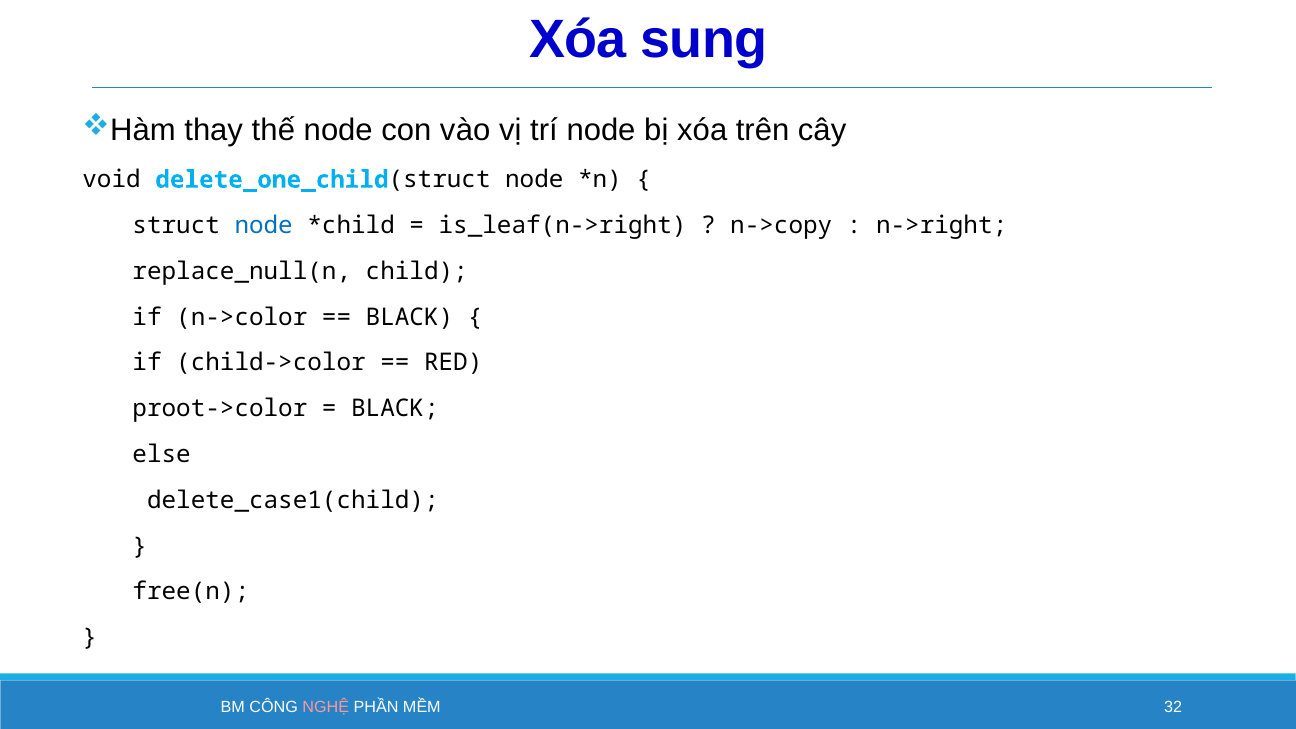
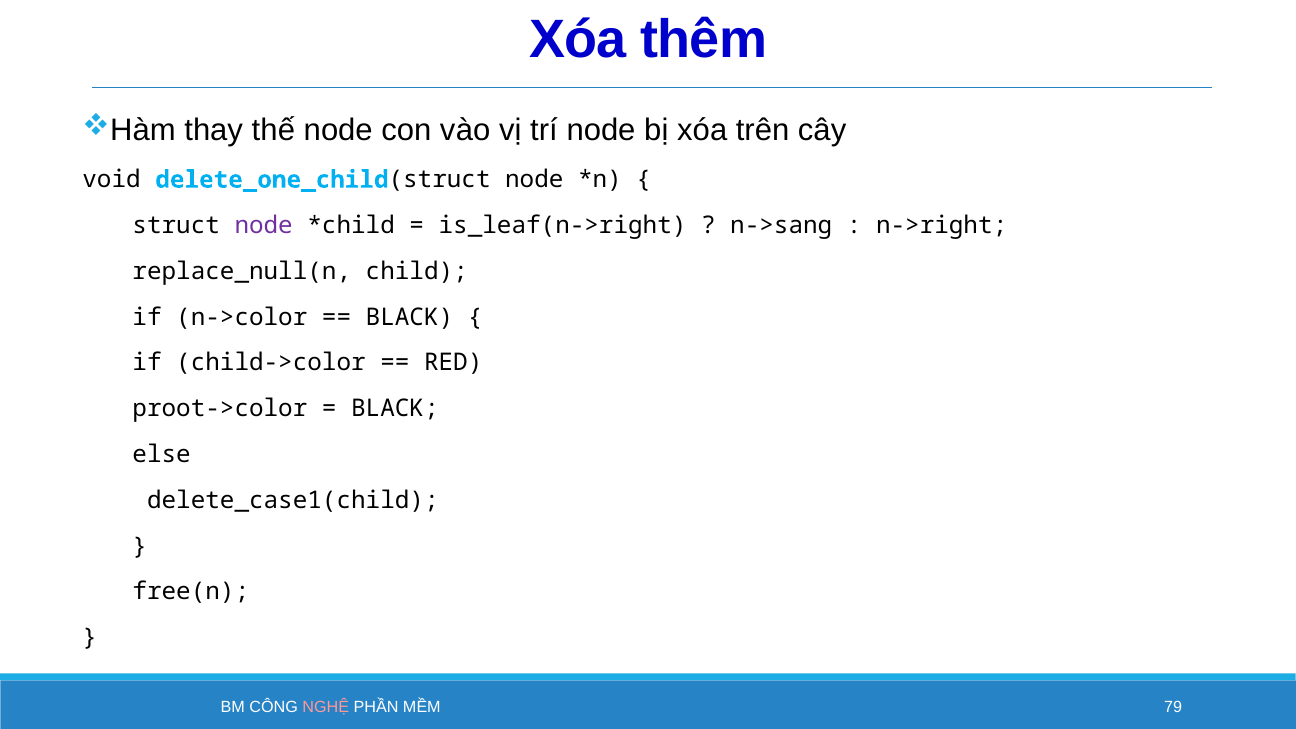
sung: sung -> thêm
node at (264, 225) colour: blue -> purple
n->copy: n->copy -> n->sang
32: 32 -> 79
